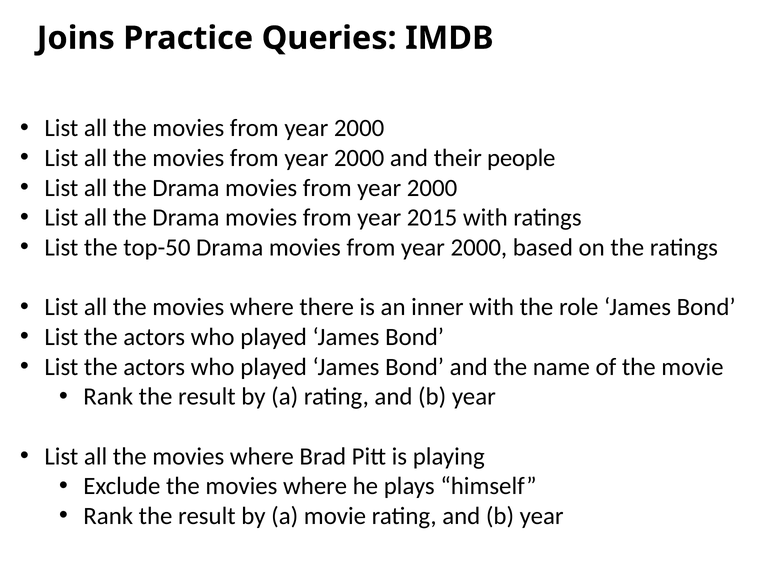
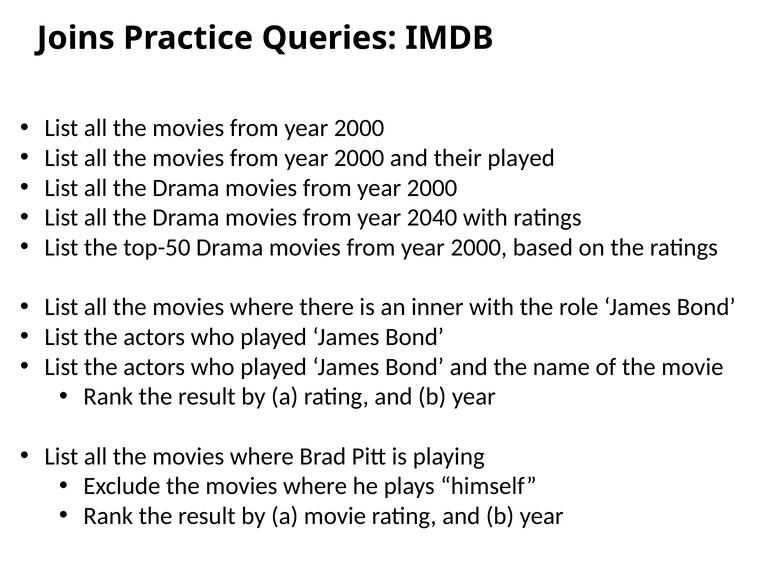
their people: people -> played
2015: 2015 -> 2040
